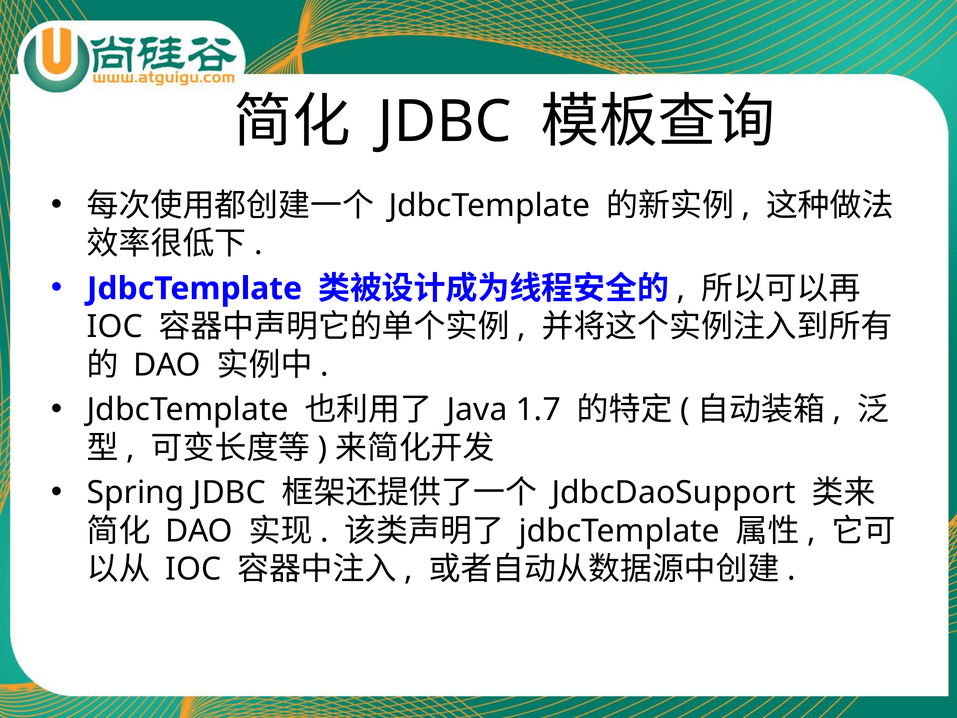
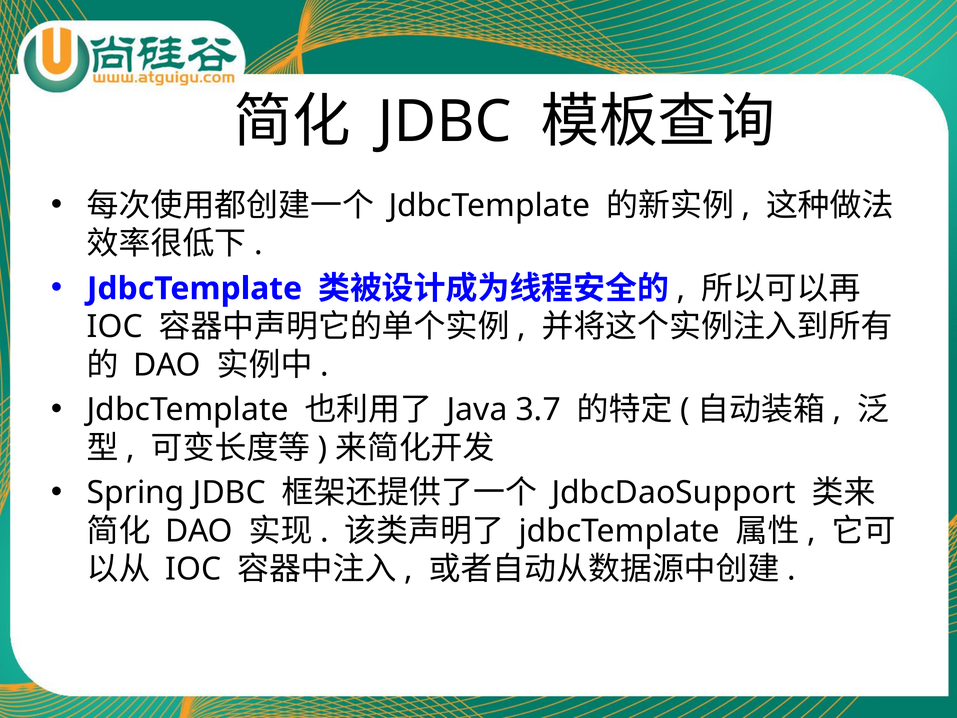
1.7: 1.7 -> 3.7
